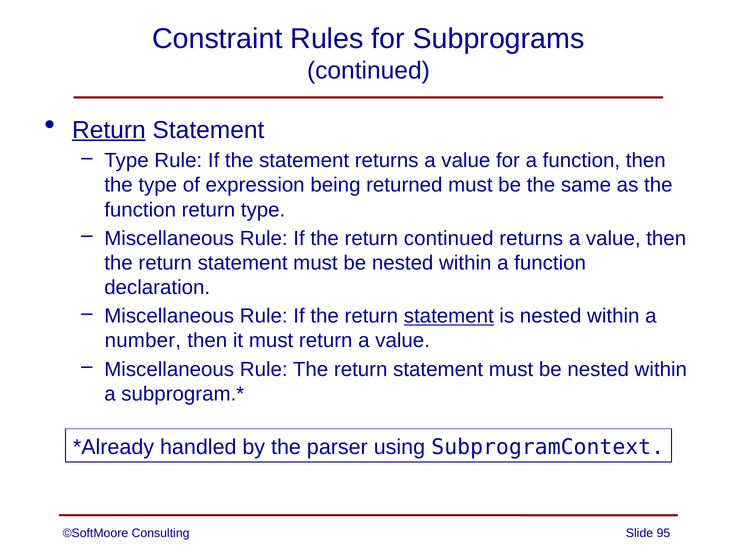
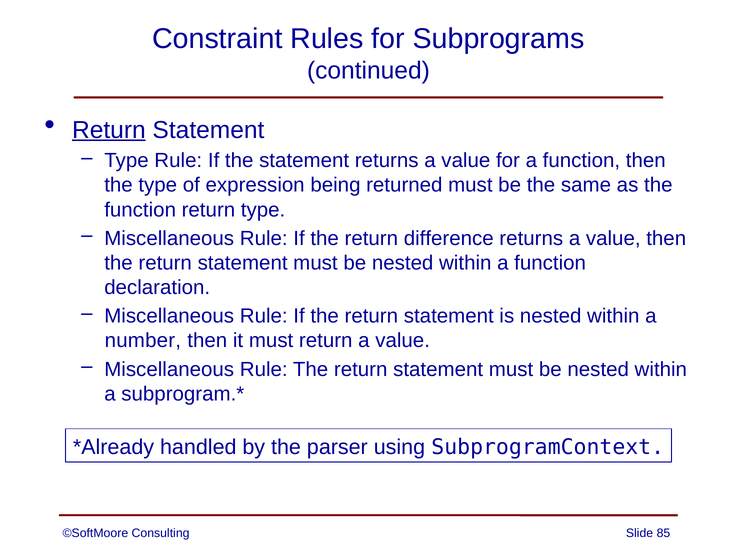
return continued: continued -> difference
statement at (449, 317) underline: present -> none
95: 95 -> 85
